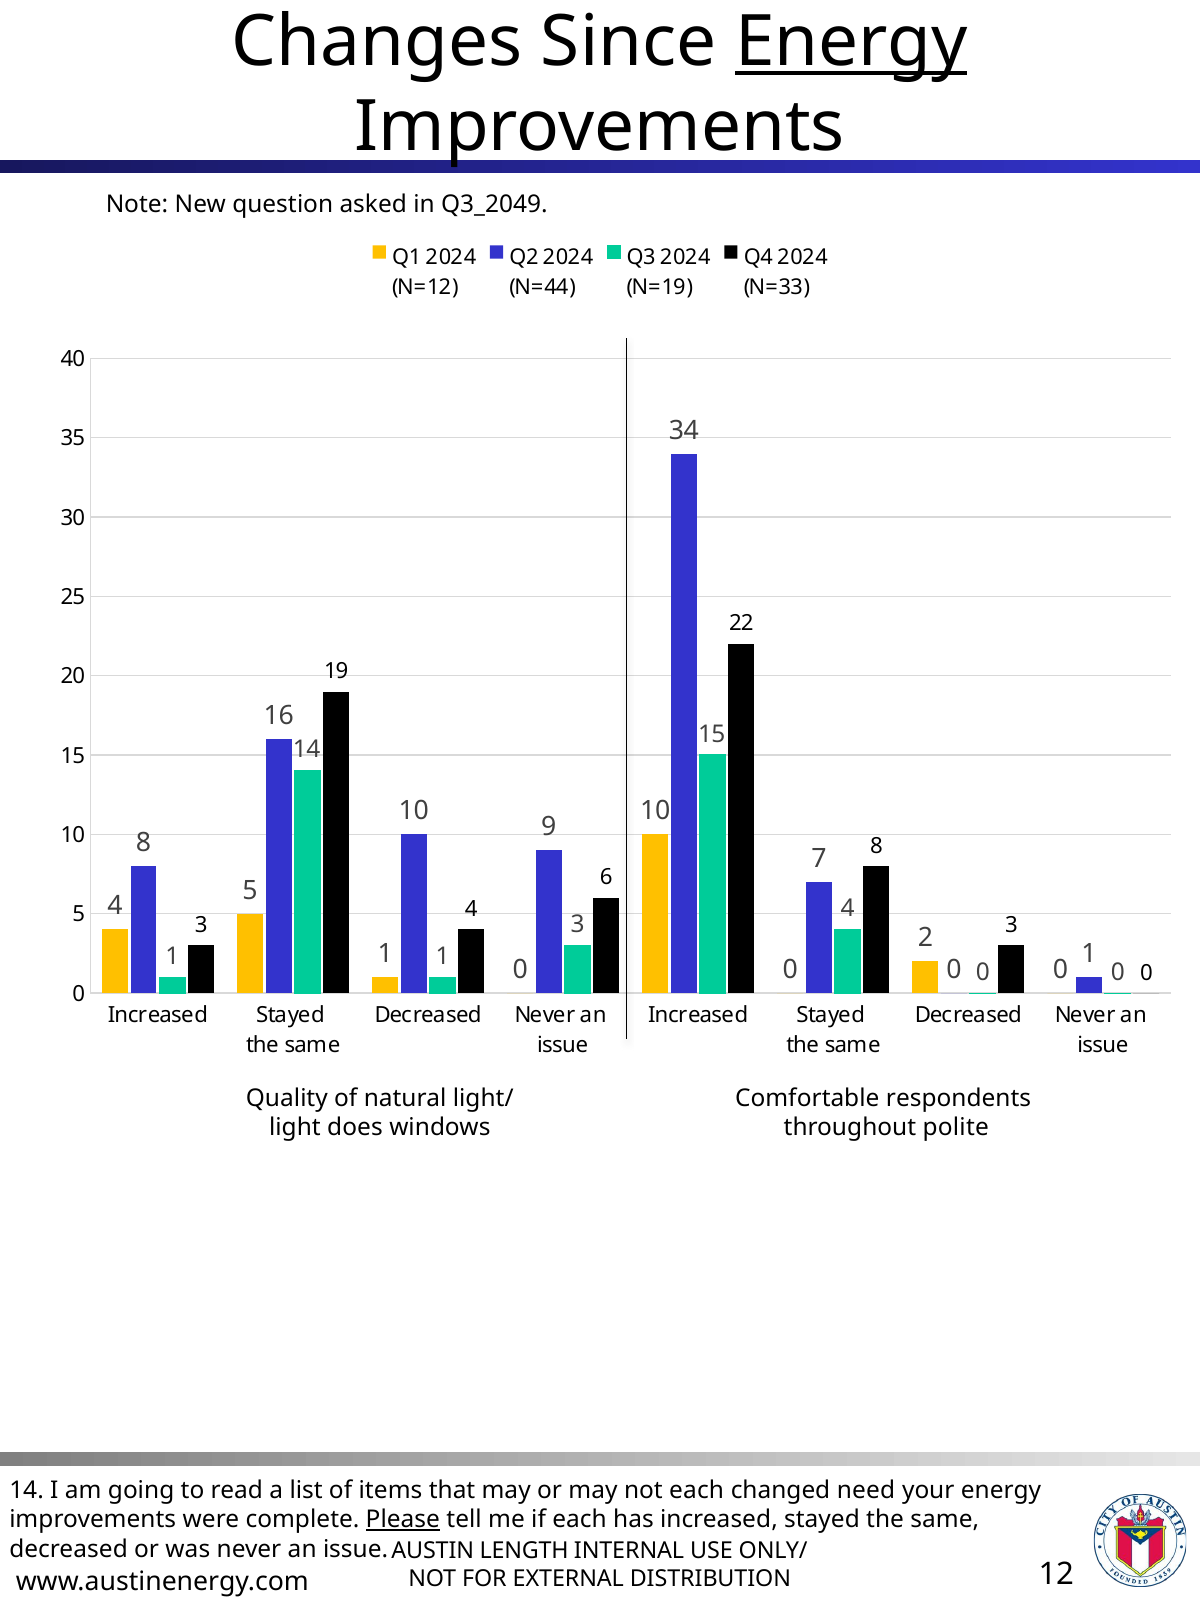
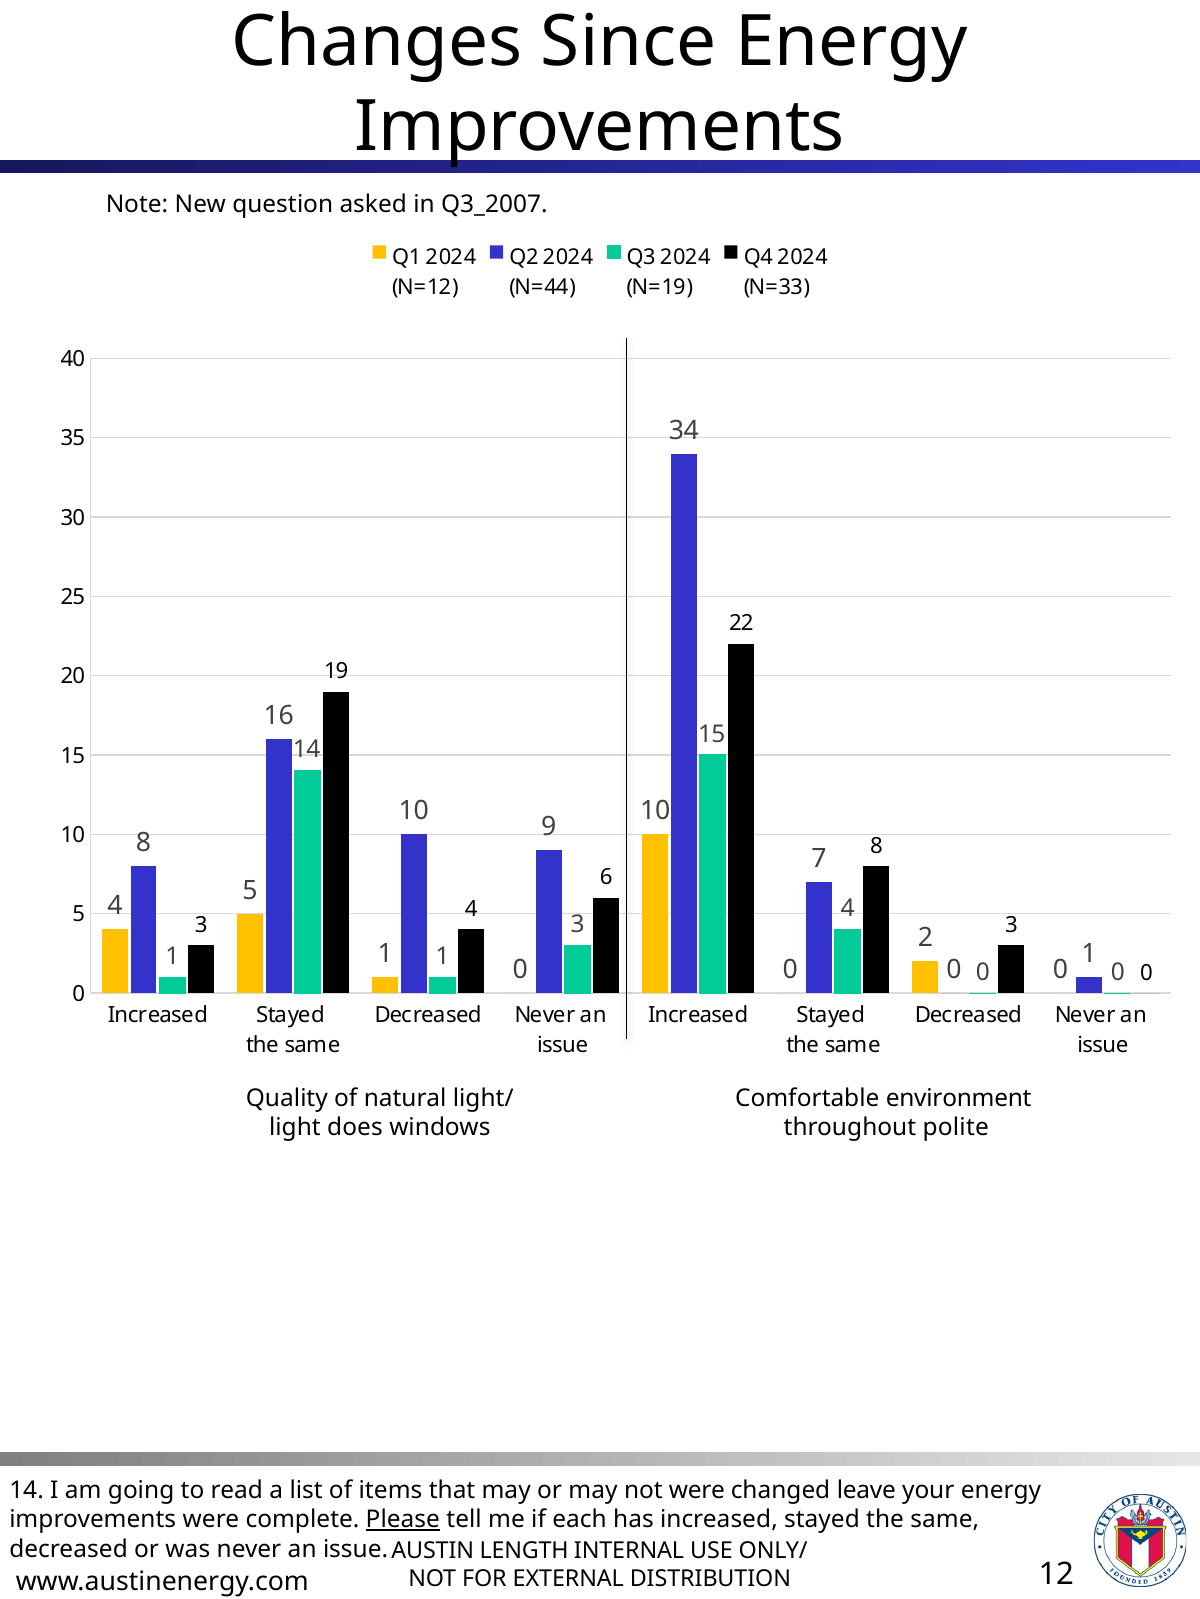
Energy at (851, 42) underline: present -> none
Q3_2049: Q3_2049 -> Q3_2007
respondents: respondents -> environment
not each: each -> were
need: need -> leave
